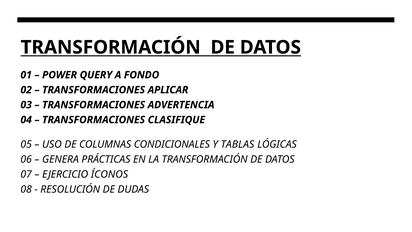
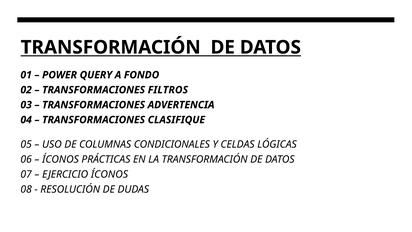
APLICAR: APLICAR -> FILTROS
TABLAS: TABLAS -> CELDAS
GENERA at (60, 159): GENERA -> ÍCONOS
